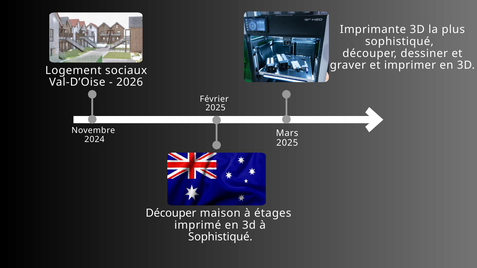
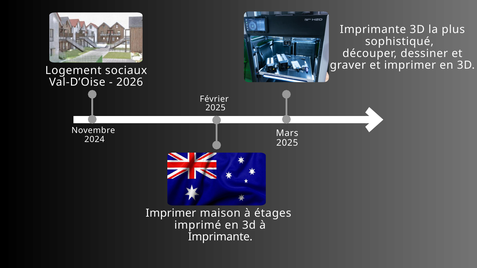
Découper at (171, 213): Découper -> Imprimer
Sophistiqué at (220, 237): Sophistiqué -> Imprimante
